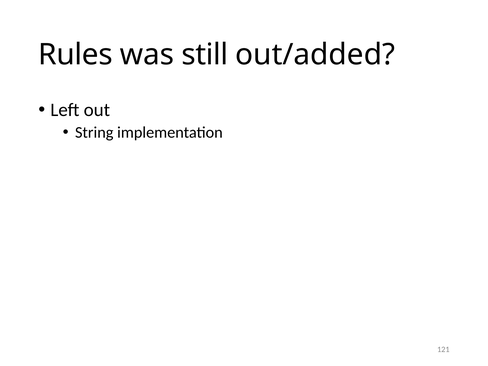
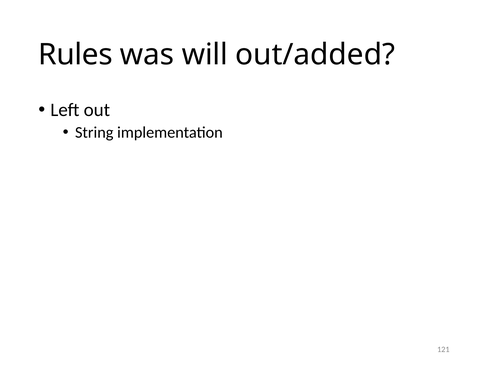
still: still -> will
